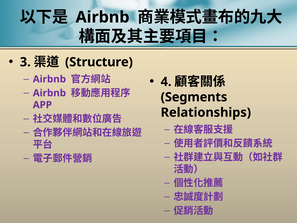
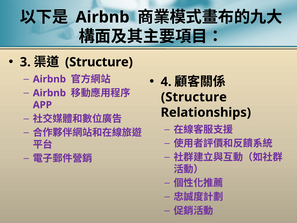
Segments at (194, 97): Segments -> Structure
